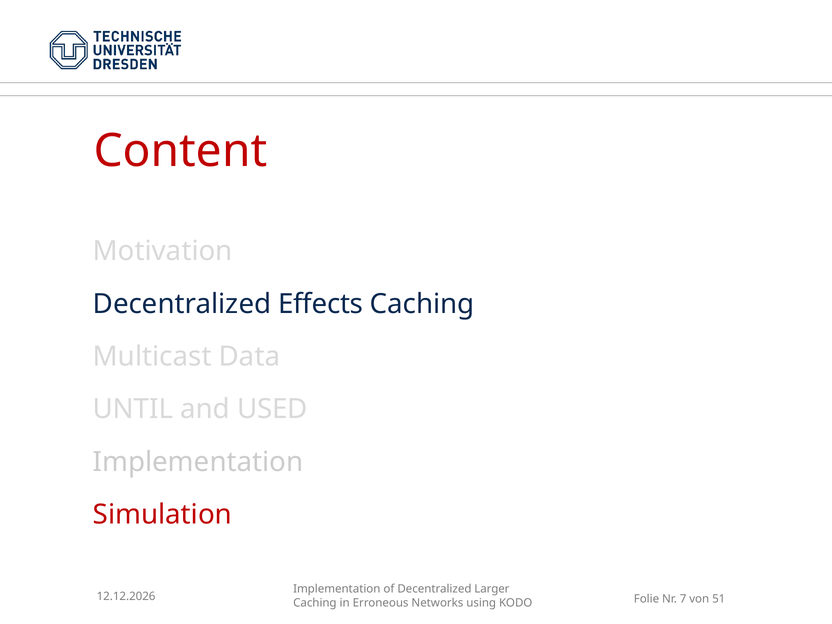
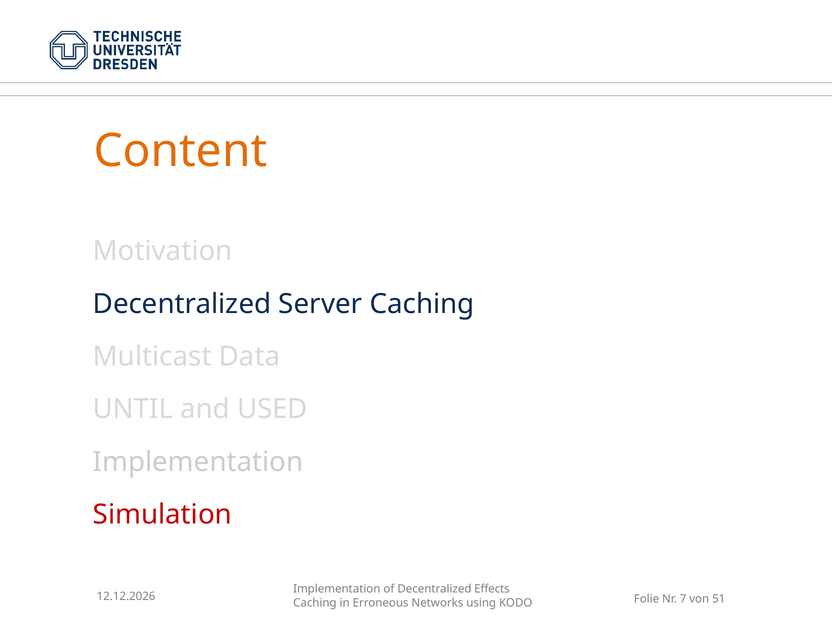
Content colour: red -> orange
Effects: Effects -> Server
Larger: Larger -> Effects
